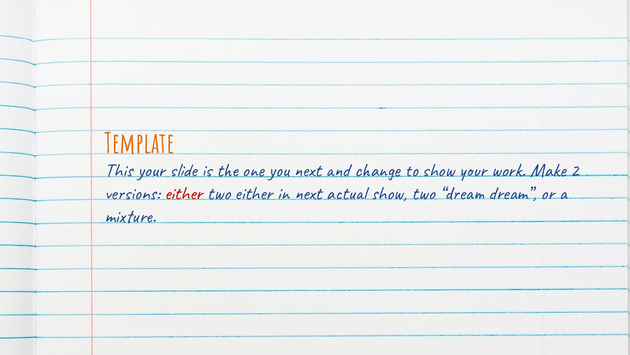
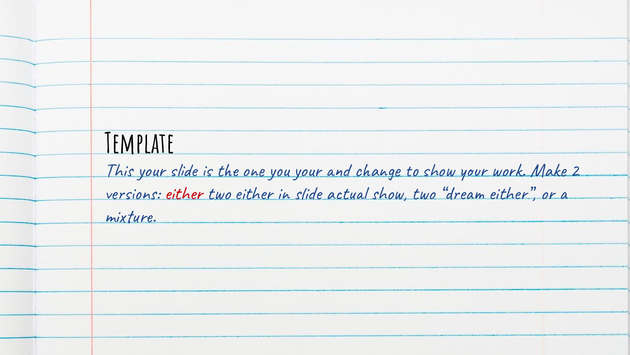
Template colour: orange -> black
you next: next -> your
in next: next -> slide
dream dream: dream -> either
